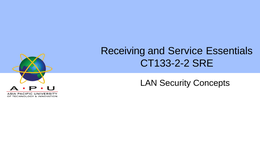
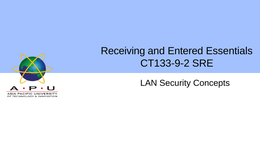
Service: Service -> Entered
CT133-2-2: CT133-2-2 -> CT133-9-2
